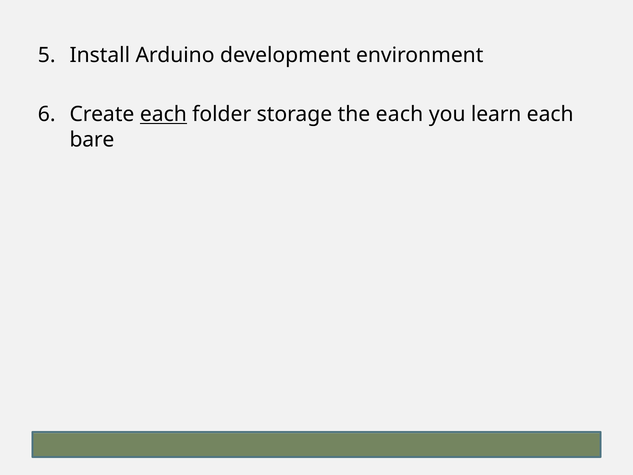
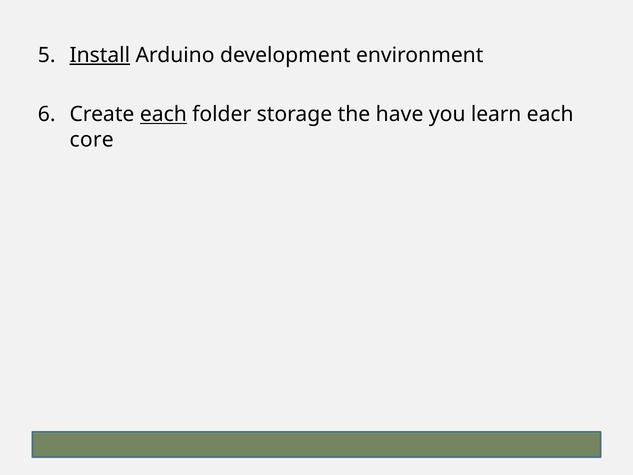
Install underline: none -> present
the each: each -> have
bare: bare -> core
